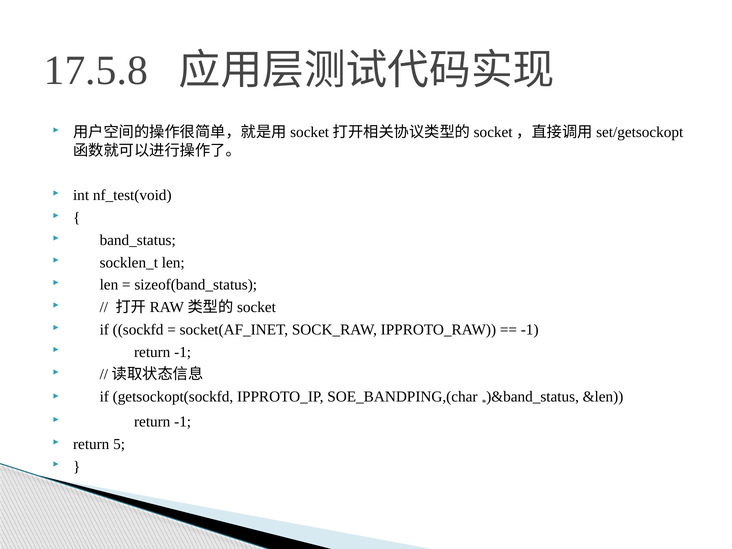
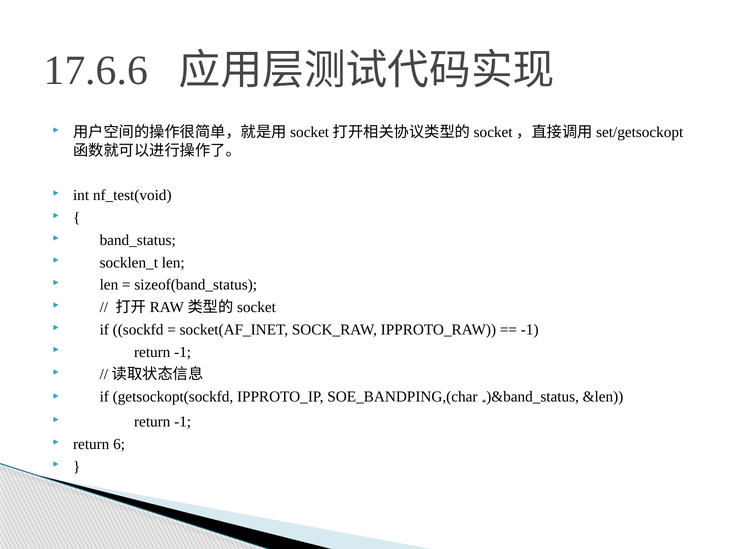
17.5.8: 17.5.8 -> 17.6.6
5: 5 -> 6
